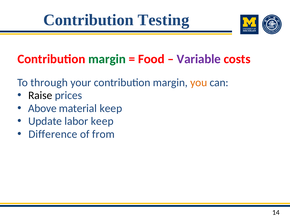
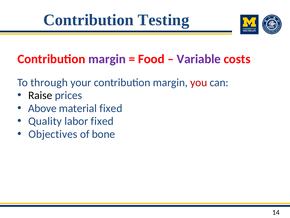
margin at (107, 59) colour: green -> purple
you colour: orange -> red
material keep: keep -> fixed
Update: Update -> Quality
labor keep: keep -> fixed
Difference: Difference -> Objectives
from: from -> bone
